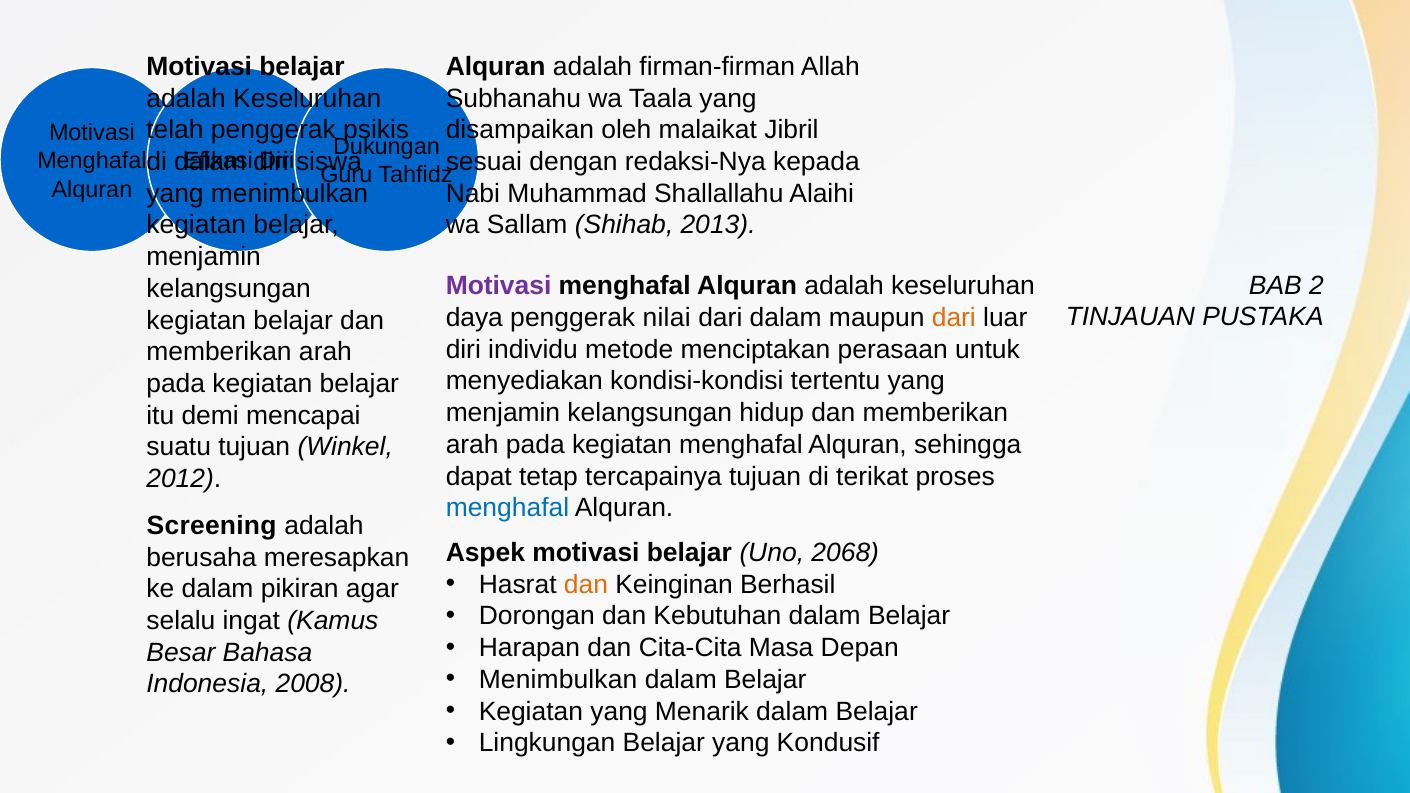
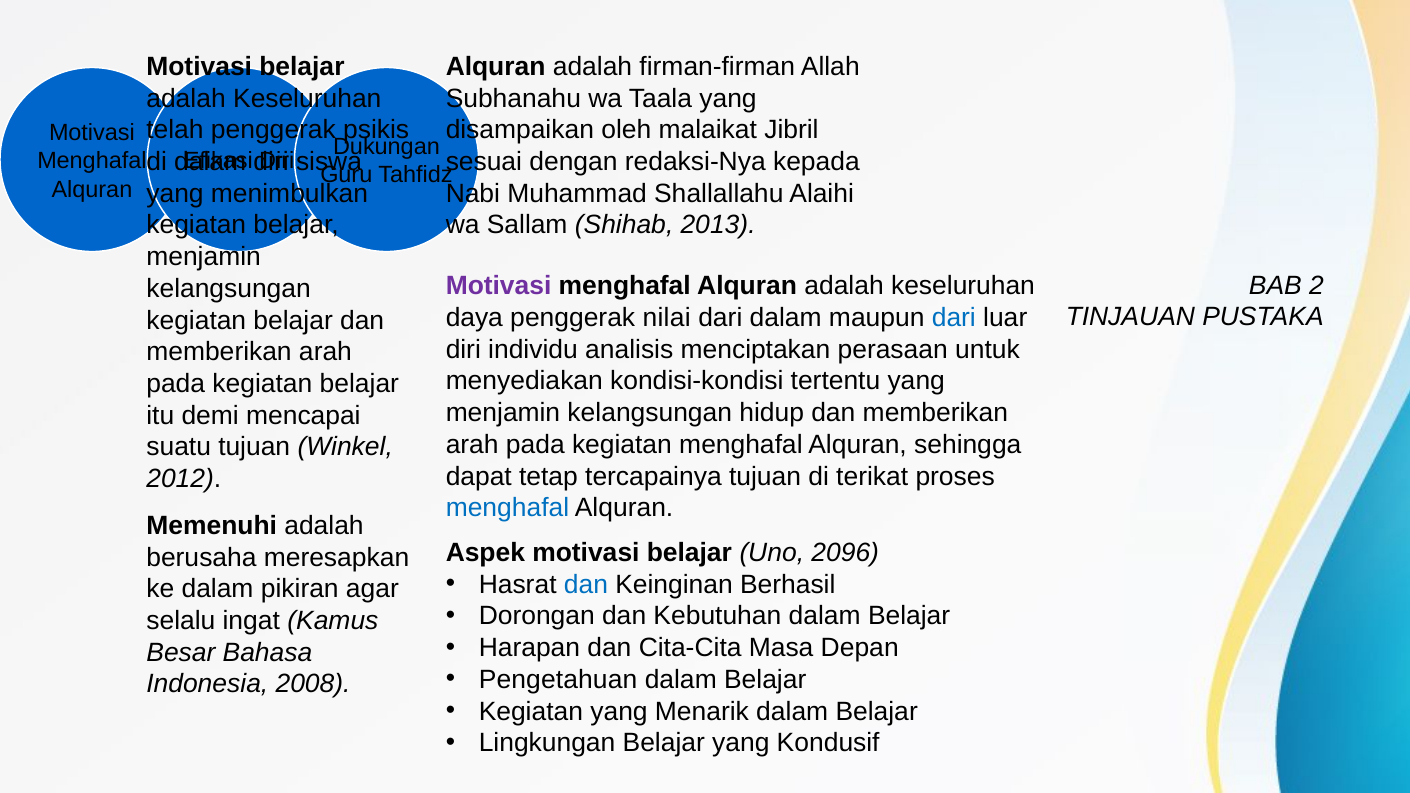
dari at (954, 318) colour: orange -> blue
metode: metode -> analisis
Screening: Screening -> Memenuhi
2068: 2068 -> 2096
dan at (586, 585) colour: orange -> blue
Menimbulkan at (558, 680): Menimbulkan -> Pengetahuan
